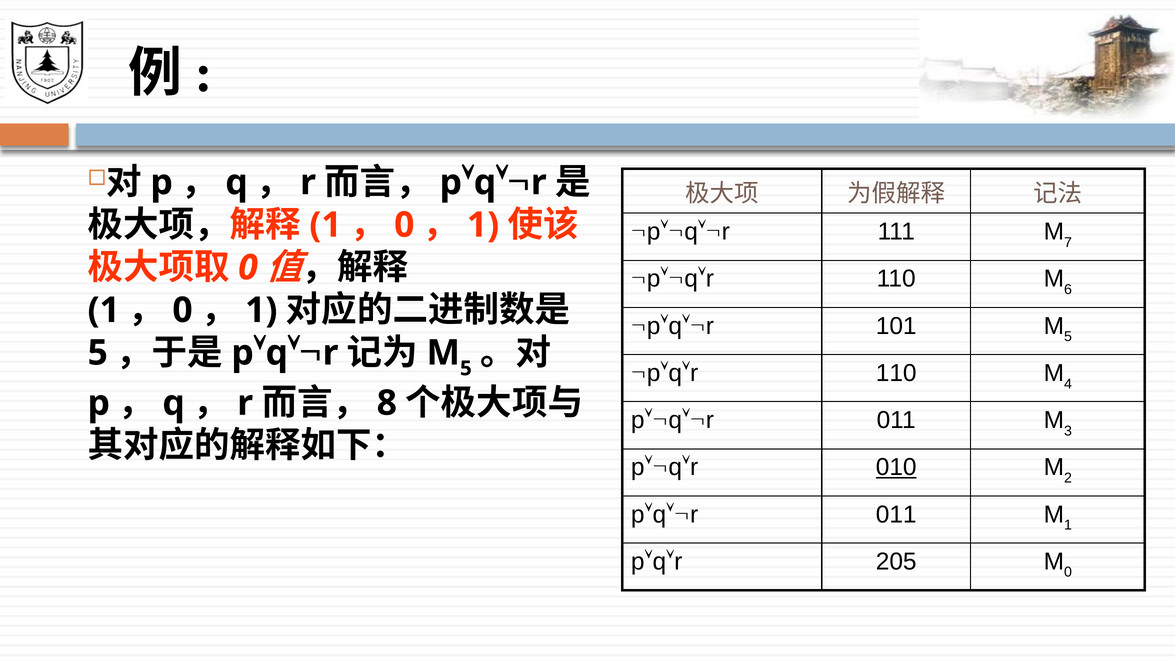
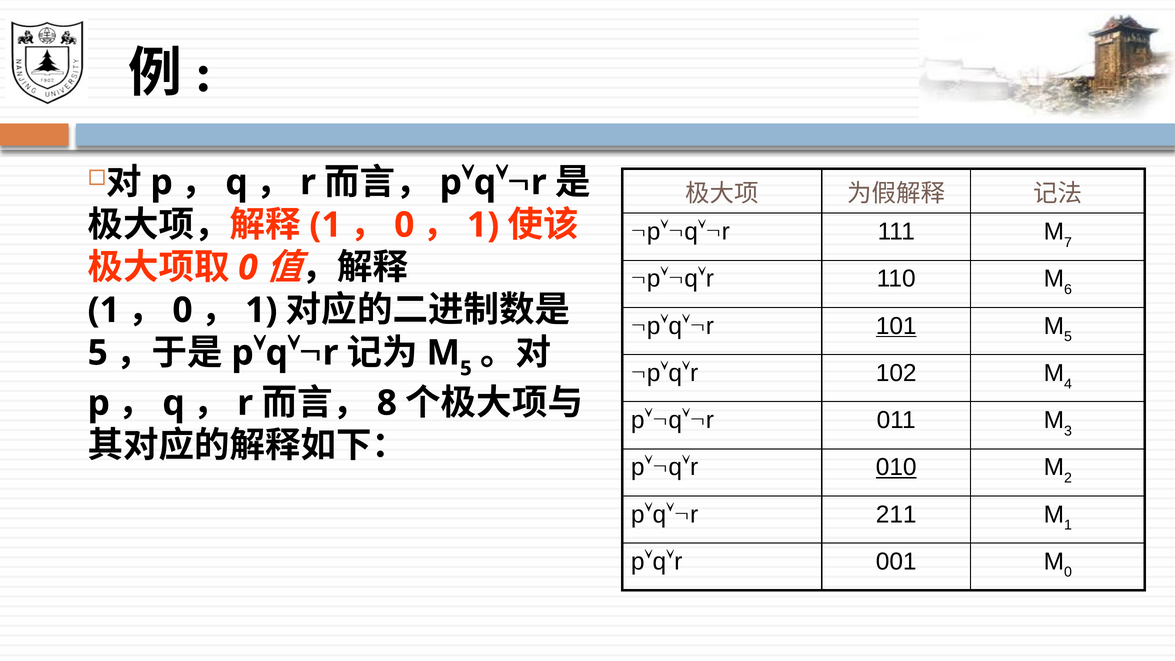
101 underline: none -> present
110 at (896, 373): 110 -> 102
011 at (896, 514): 011 -> 211
205: 205 -> 001
